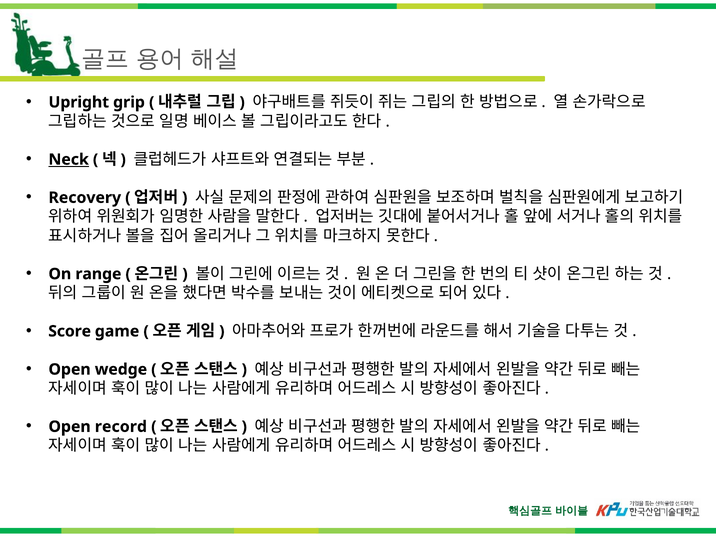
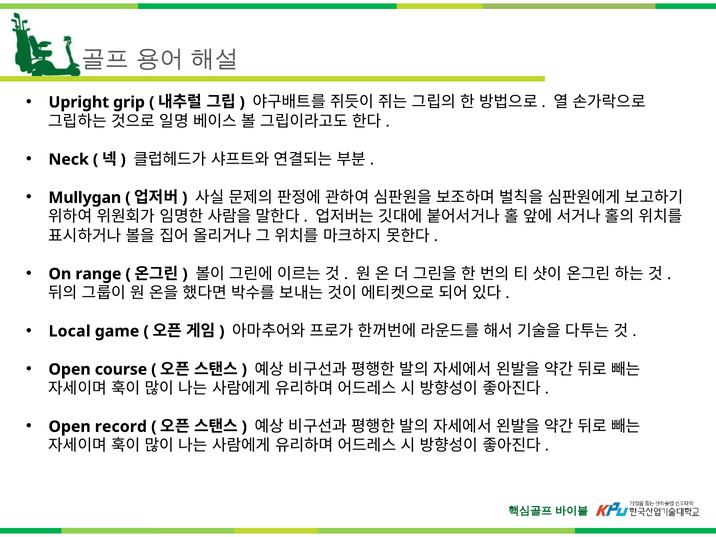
Neck underline: present -> none
Recovery: Recovery -> Mullygan
Score: Score -> Local
wedge: wedge -> course
